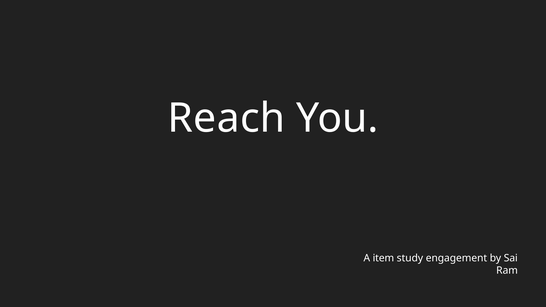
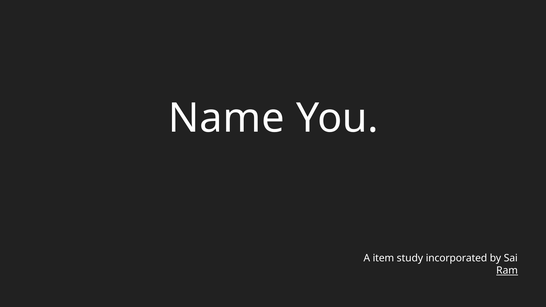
Reach: Reach -> Name
engagement: engagement -> incorporated
Ram underline: none -> present
